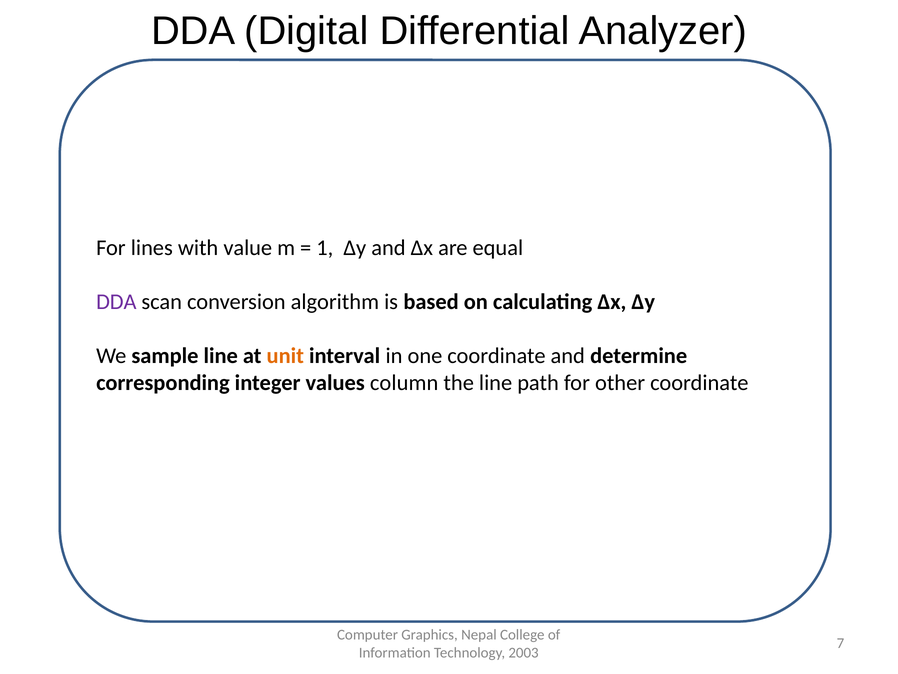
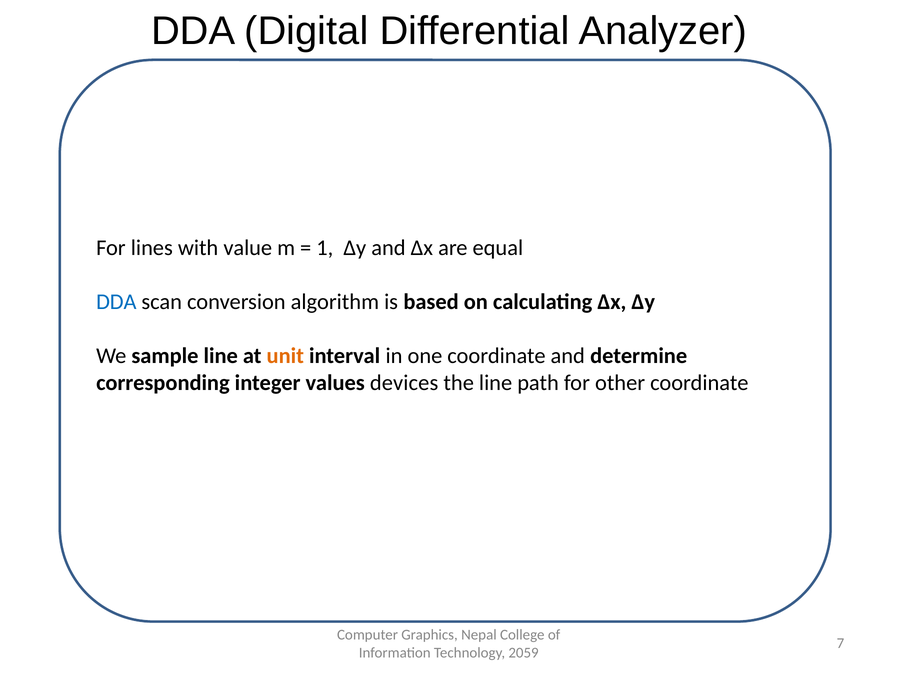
DDA at (116, 302) colour: purple -> blue
column: column -> devices
2003: 2003 -> 2059
